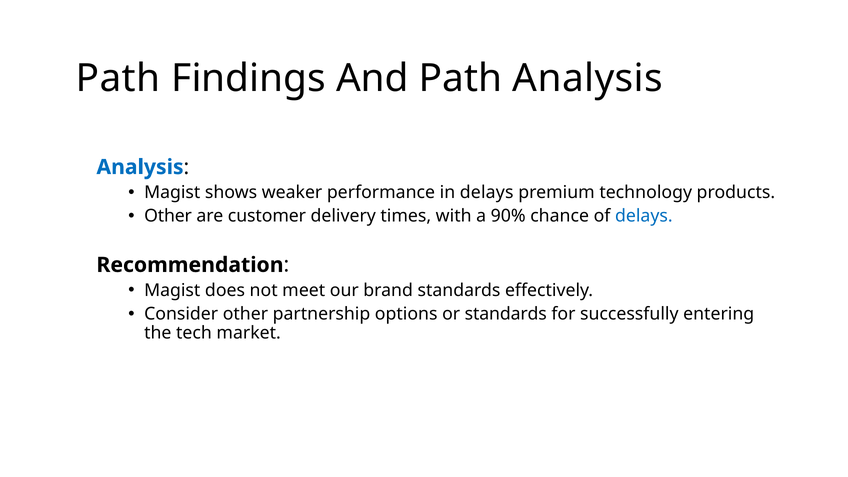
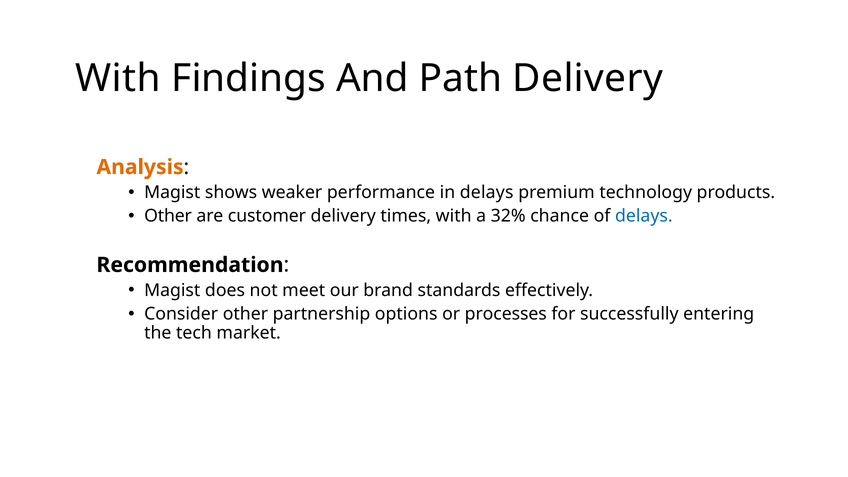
Path at (118, 78): Path -> With
Path Analysis: Analysis -> Delivery
Analysis at (140, 167) colour: blue -> orange
90%: 90% -> 32%
or standards: standards -> processes
